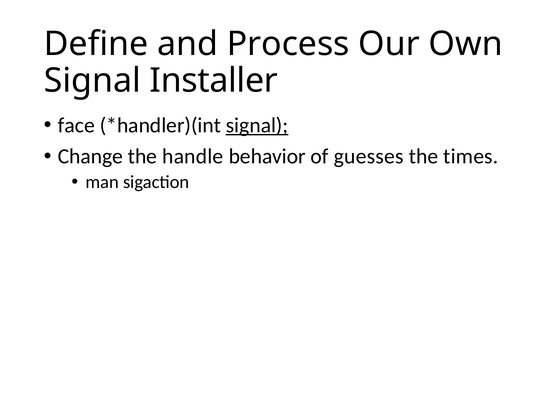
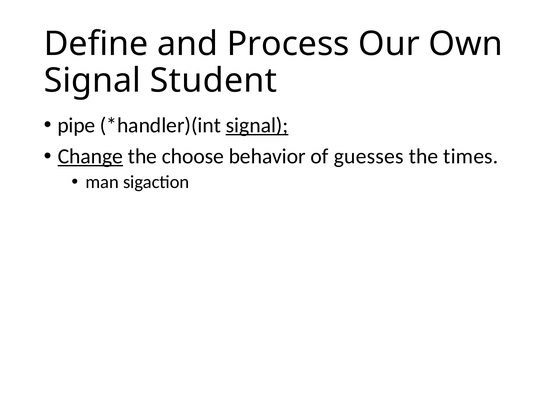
Installer: Installer -> Student
face: face -> pipe
Change underline: none -> present
handle: handle -> choose
